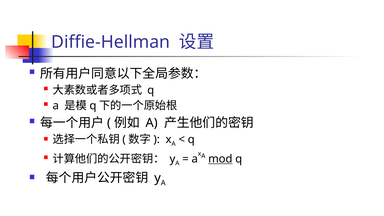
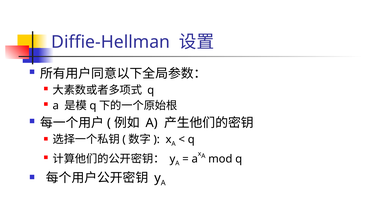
mod underline: present -> none
